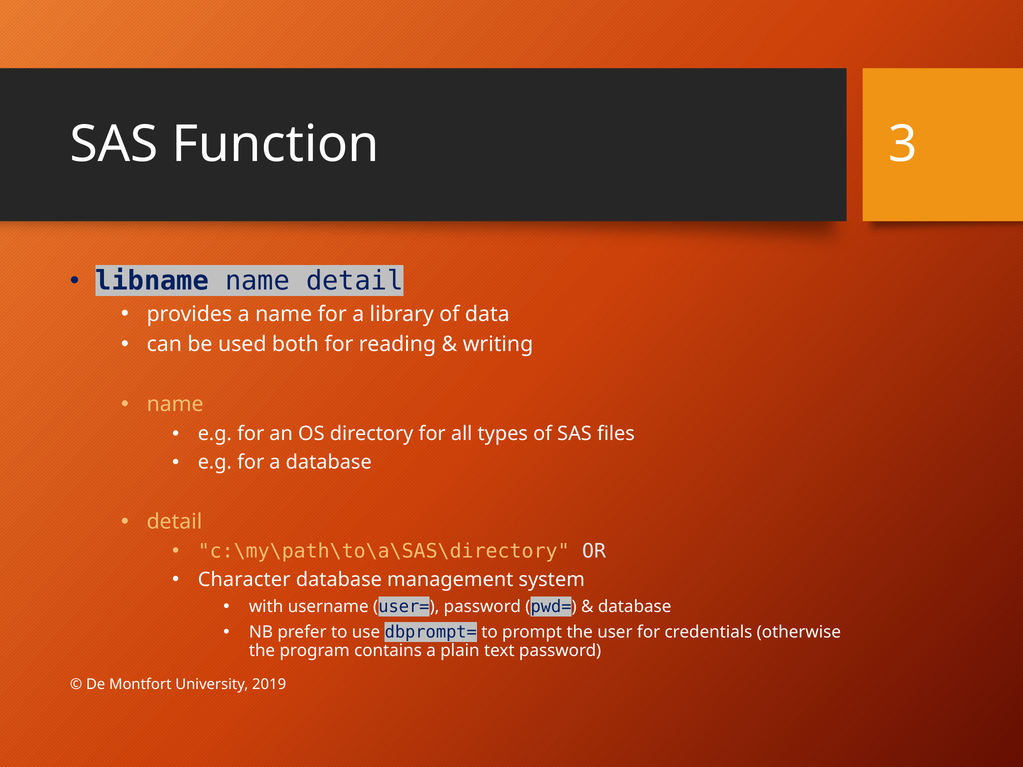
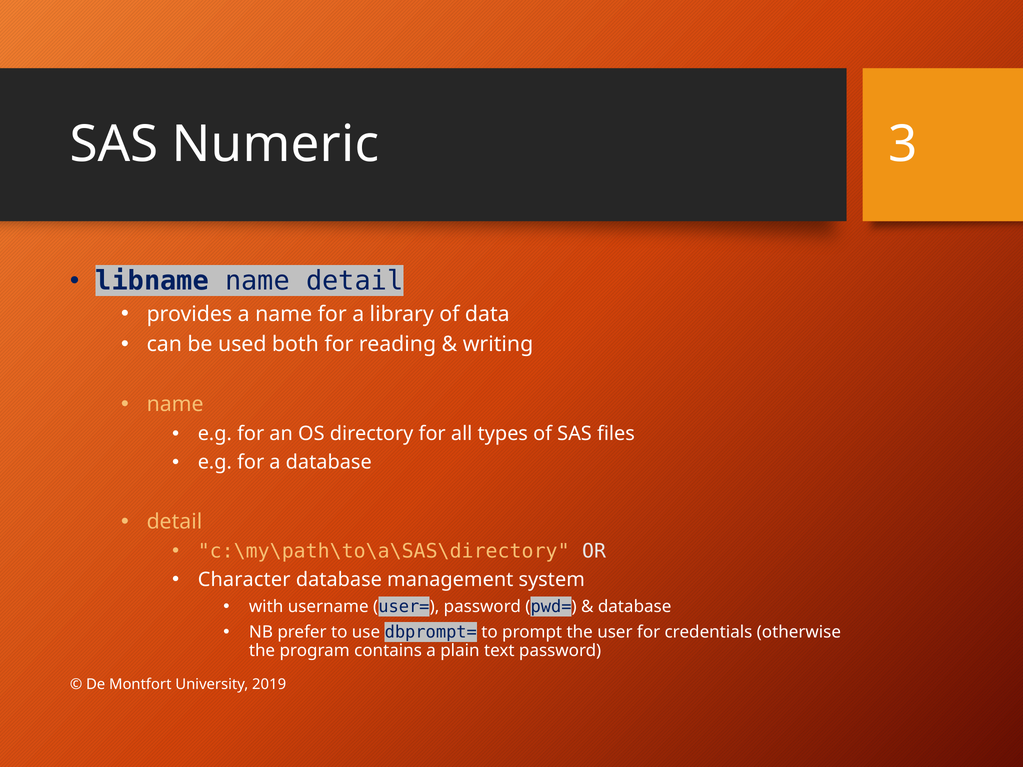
Function: Function -> Numeric
